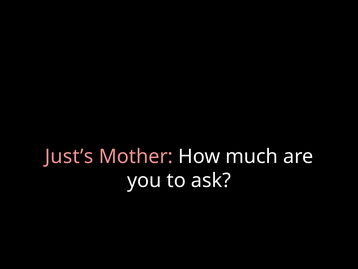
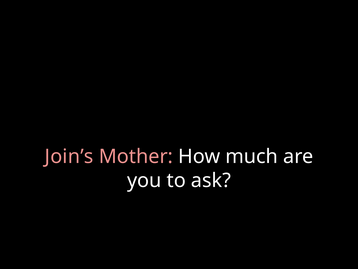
Just’s: Just’s -> Join’s
